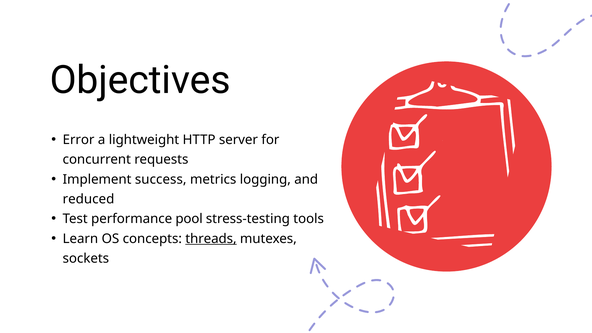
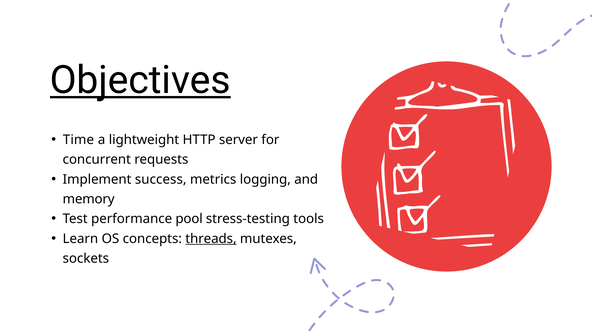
Objectives underline: none -> present
Error: Error -> Time
reduced: reduced -> memory
